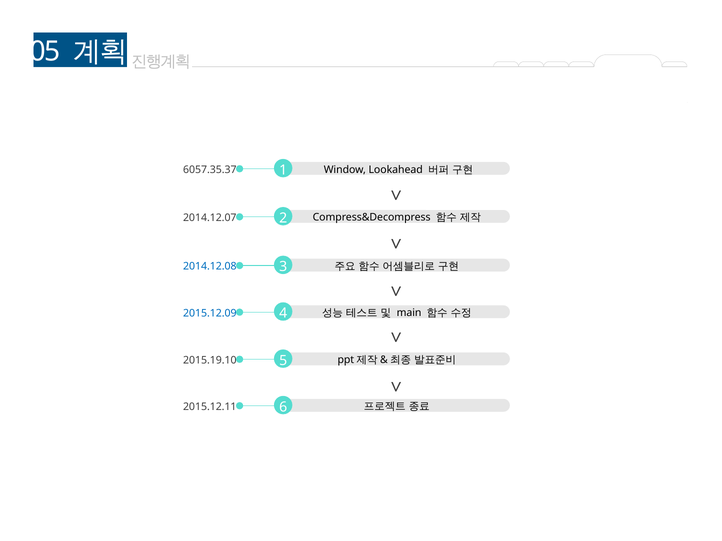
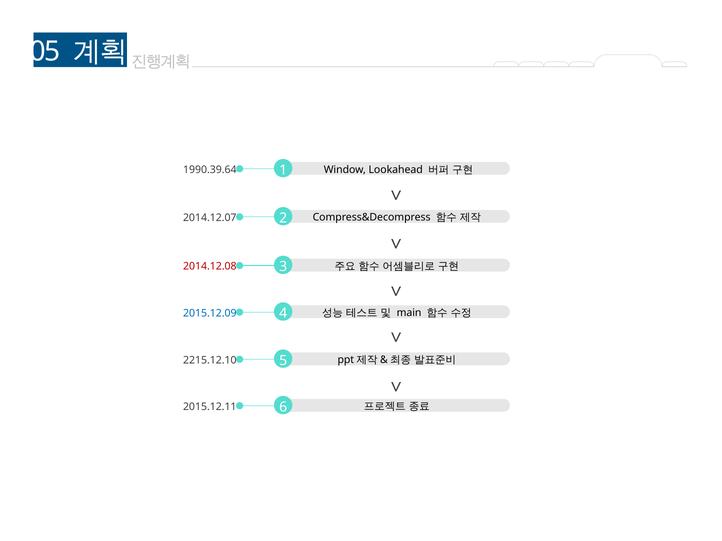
6057.35.37: 6057.35.37 -> 1990.39.64
2014.12.08 colour: blue -> red
2015.19.10: 2015.19.10 -> 2215.12.10
